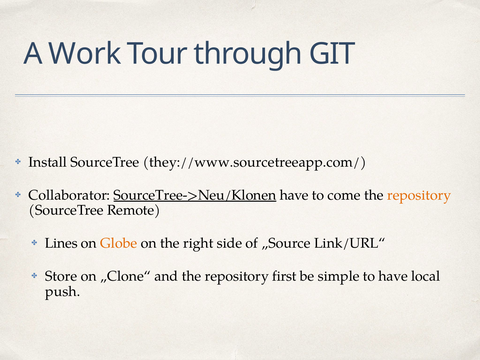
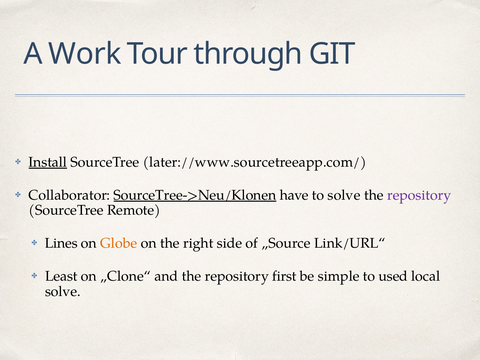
Install underline: none -> present
they://www.sourcetreeapp.com/: they://www.sourcetreeapp.com/ -> later://www.sourcetreeapp.com/
to come: come -> solve
repository at (419, 195) colour: orange -> purple
Store: Store -> Least
to have: have -> used
push at (63, 291): push -> solve
